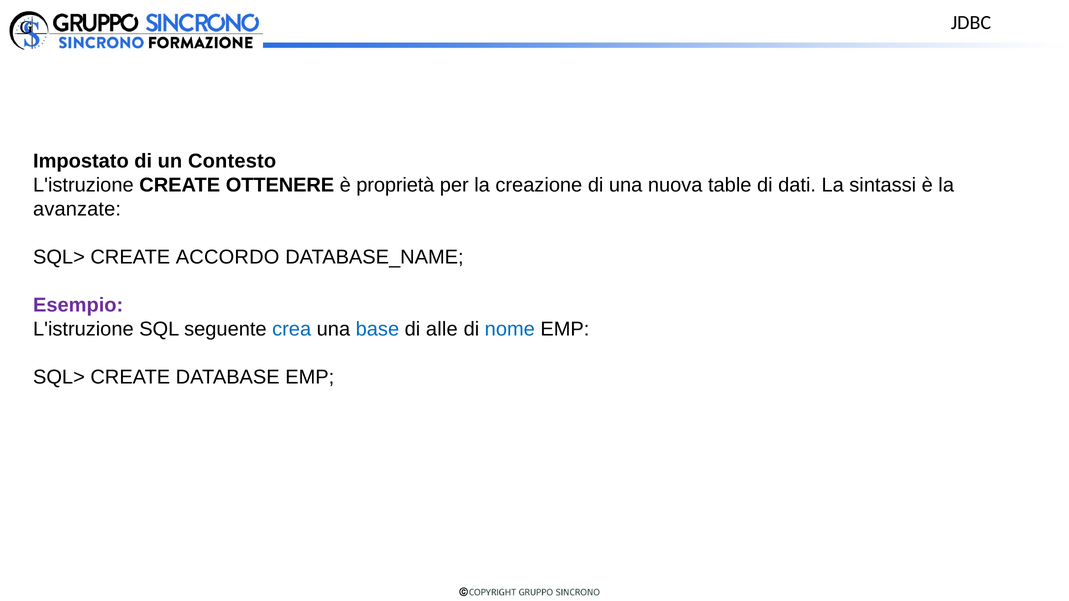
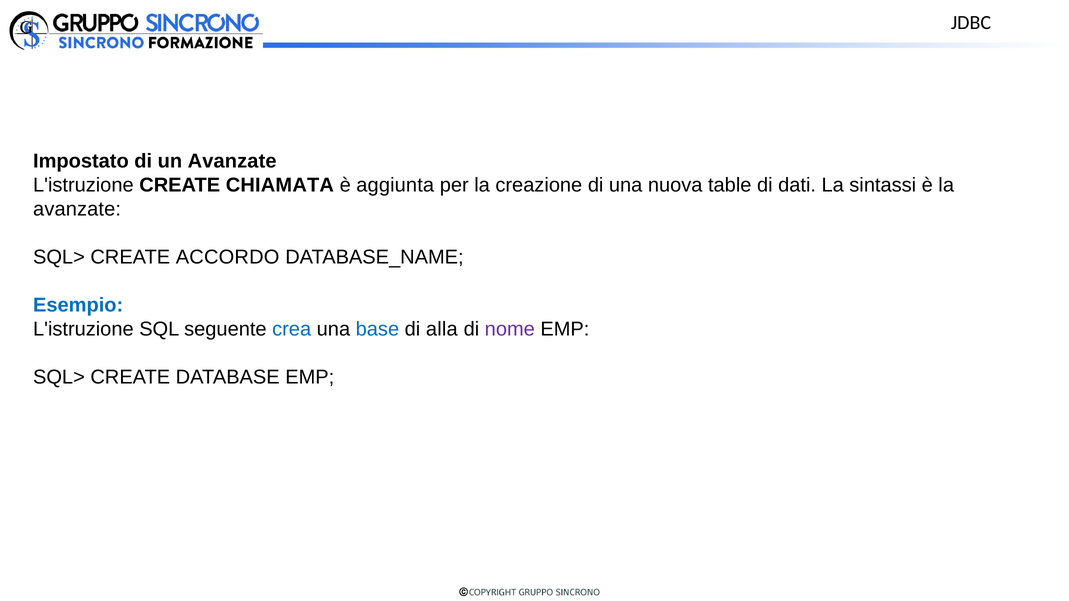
un Contesto: Contesto -> Avanzate
OTTENERE: OTTENERE -> CHIAMATA
proprietà: proprietà -> aggiunta
Esempio colour: purple -> blue
alle: alle -> alla
nome colour: blue -> purple
